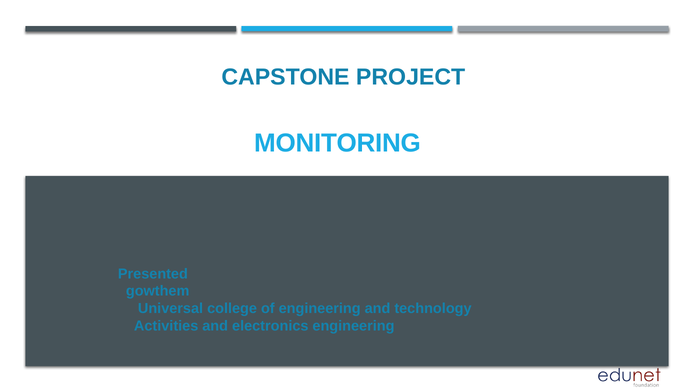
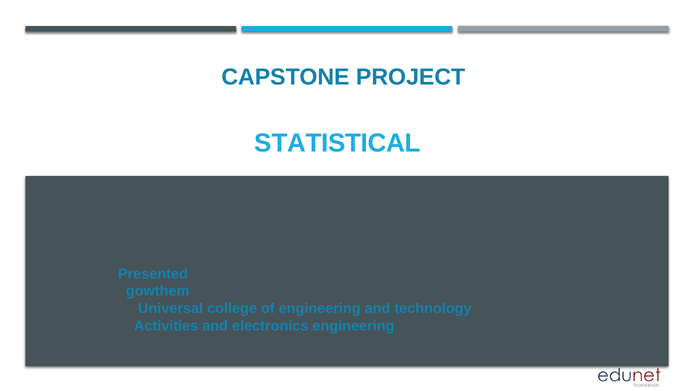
MONITORING: MONITORING -> STATISTICAL
